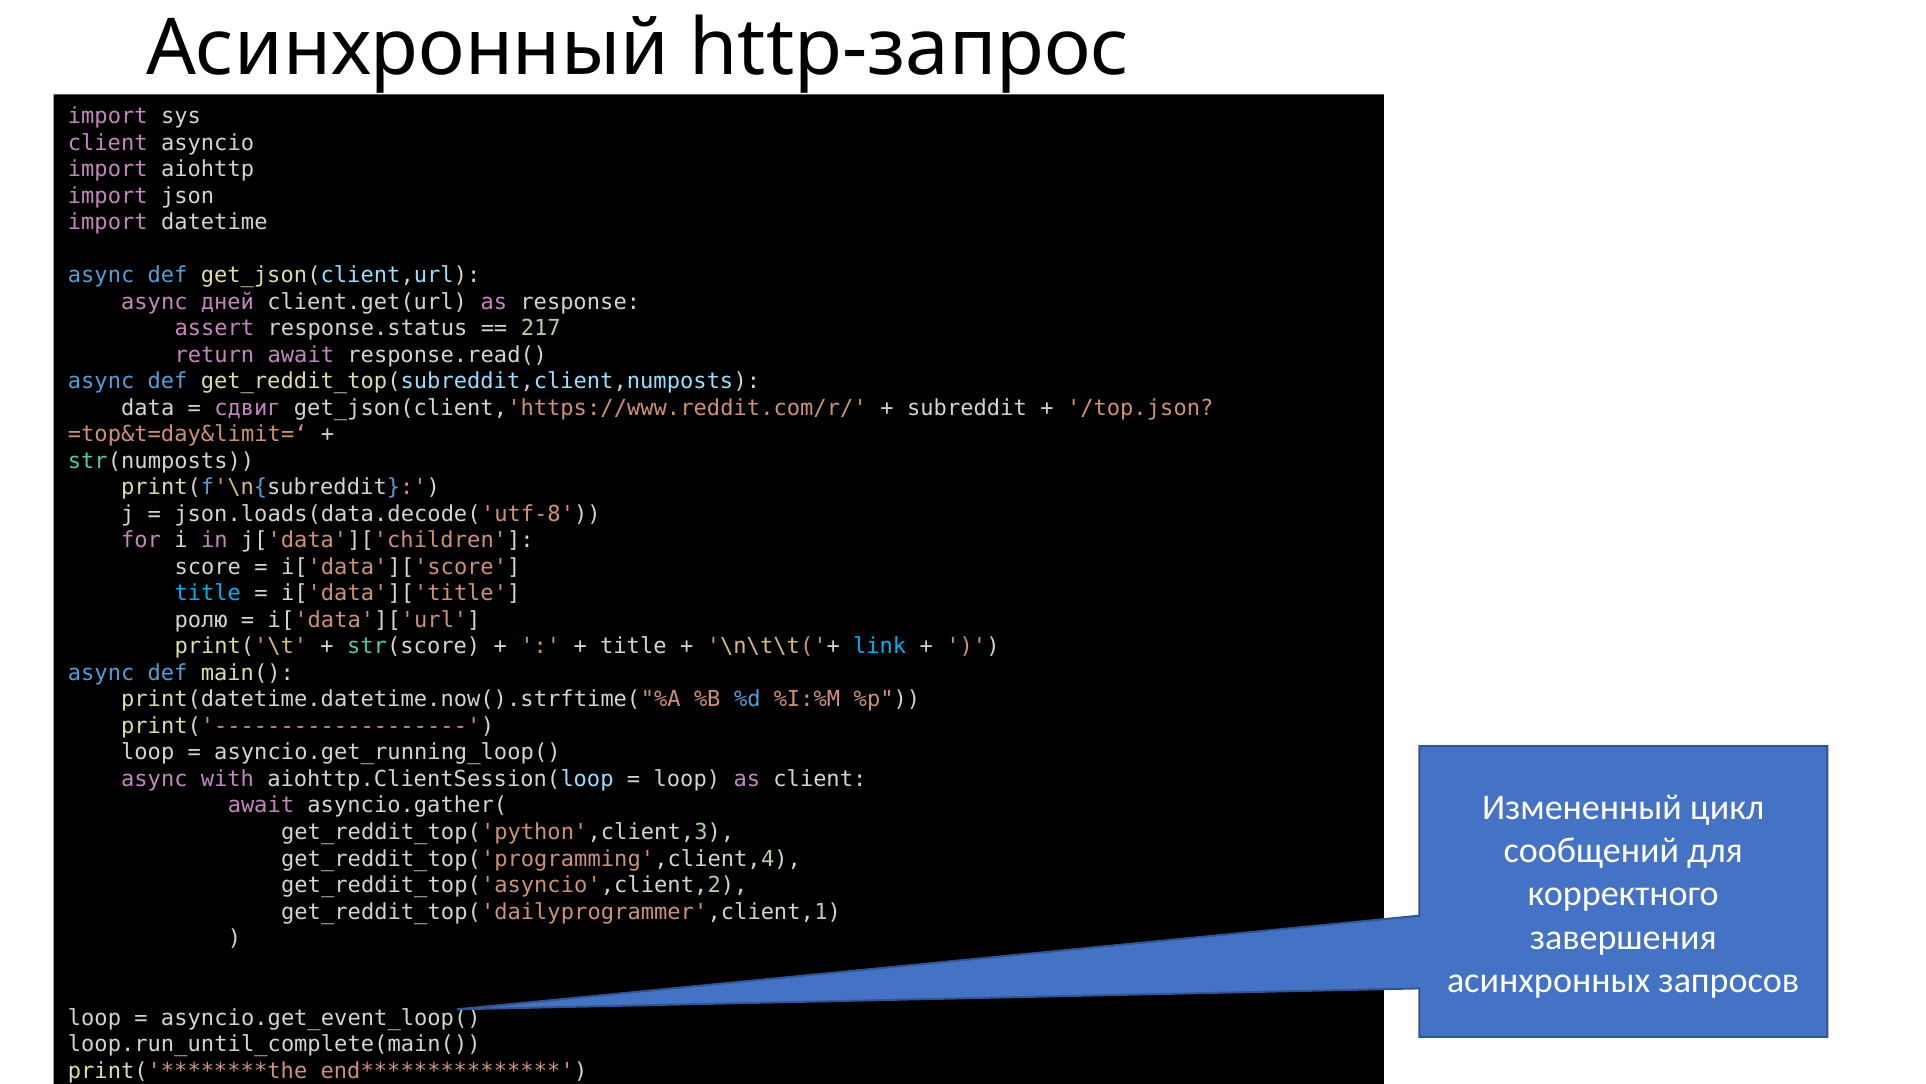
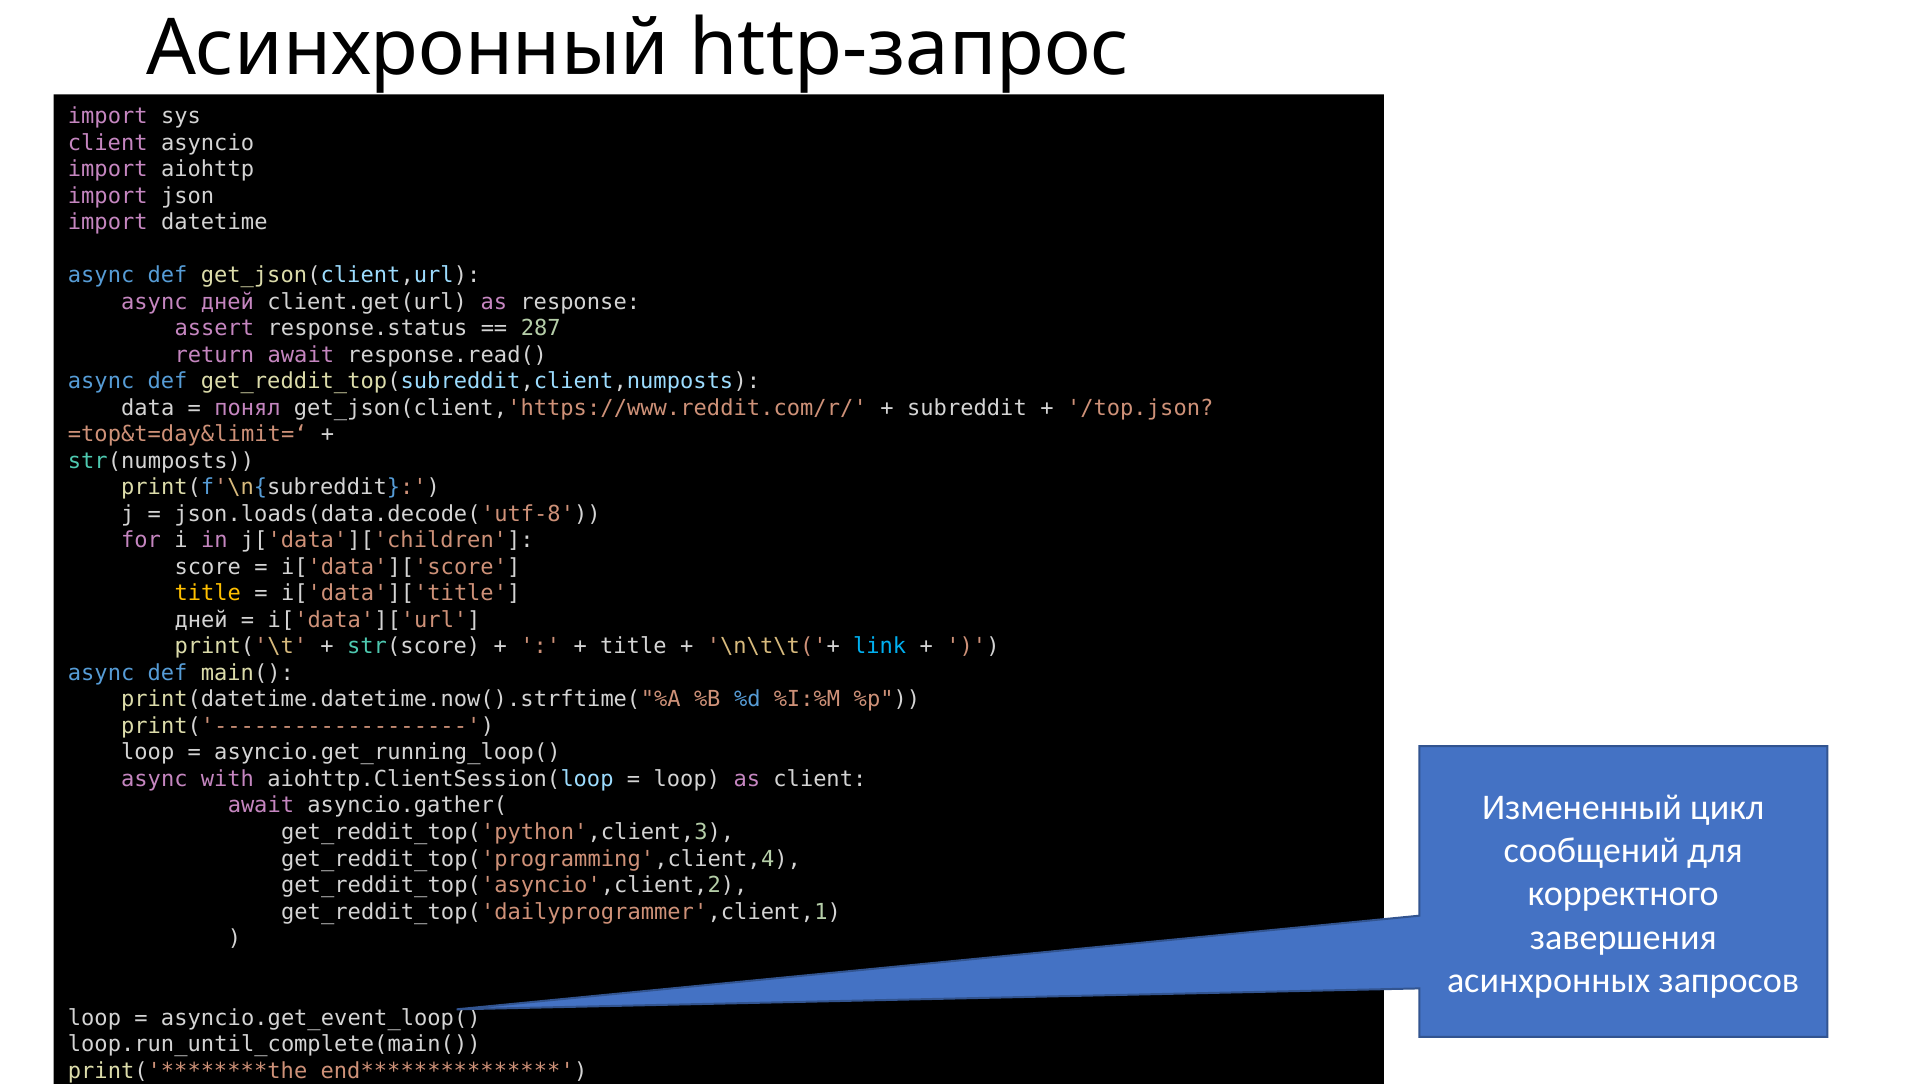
217: 217 -> 287
сдвиг: сдвиг -> понял
title at (208, 593) colour: light blue -> yellow
ролю at (201, 620): ролю -> дней
